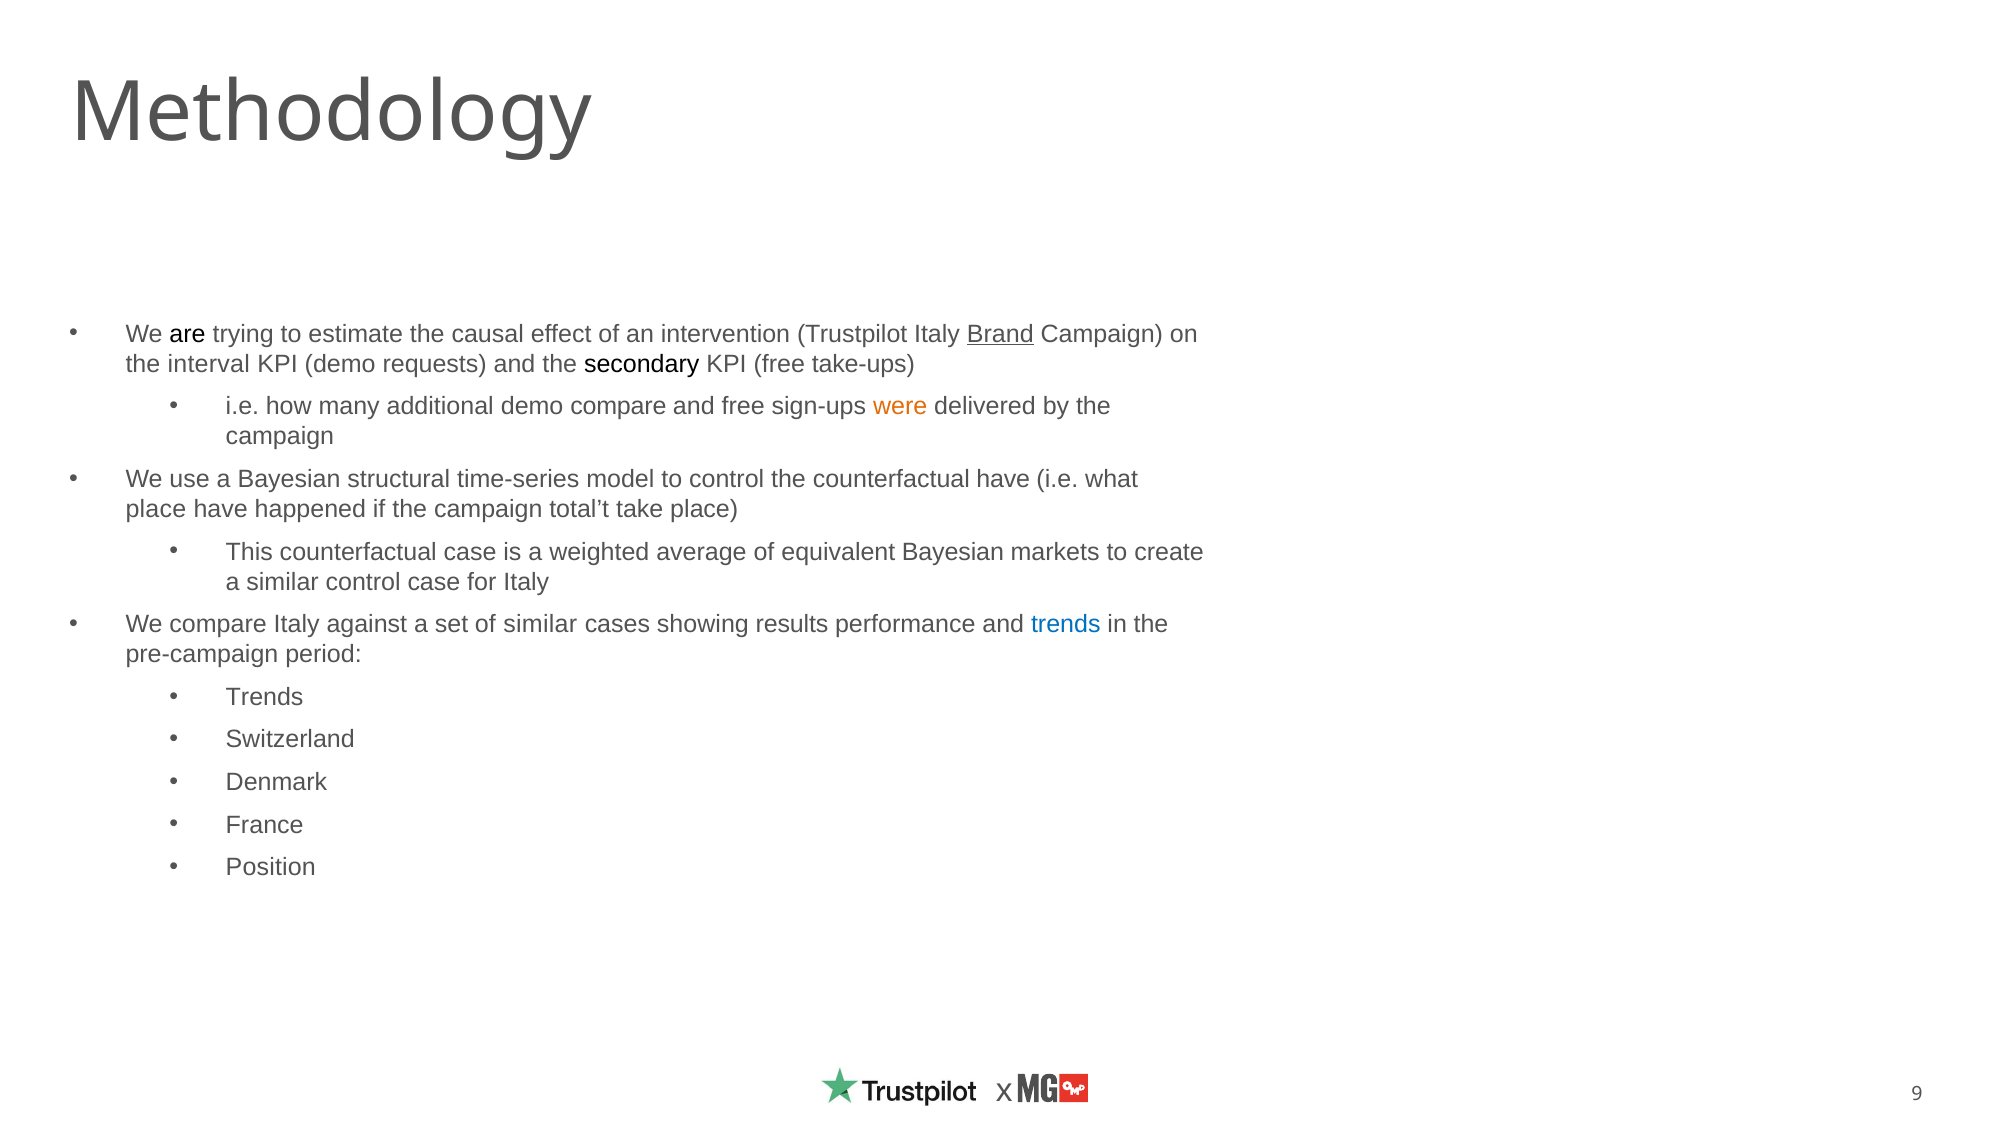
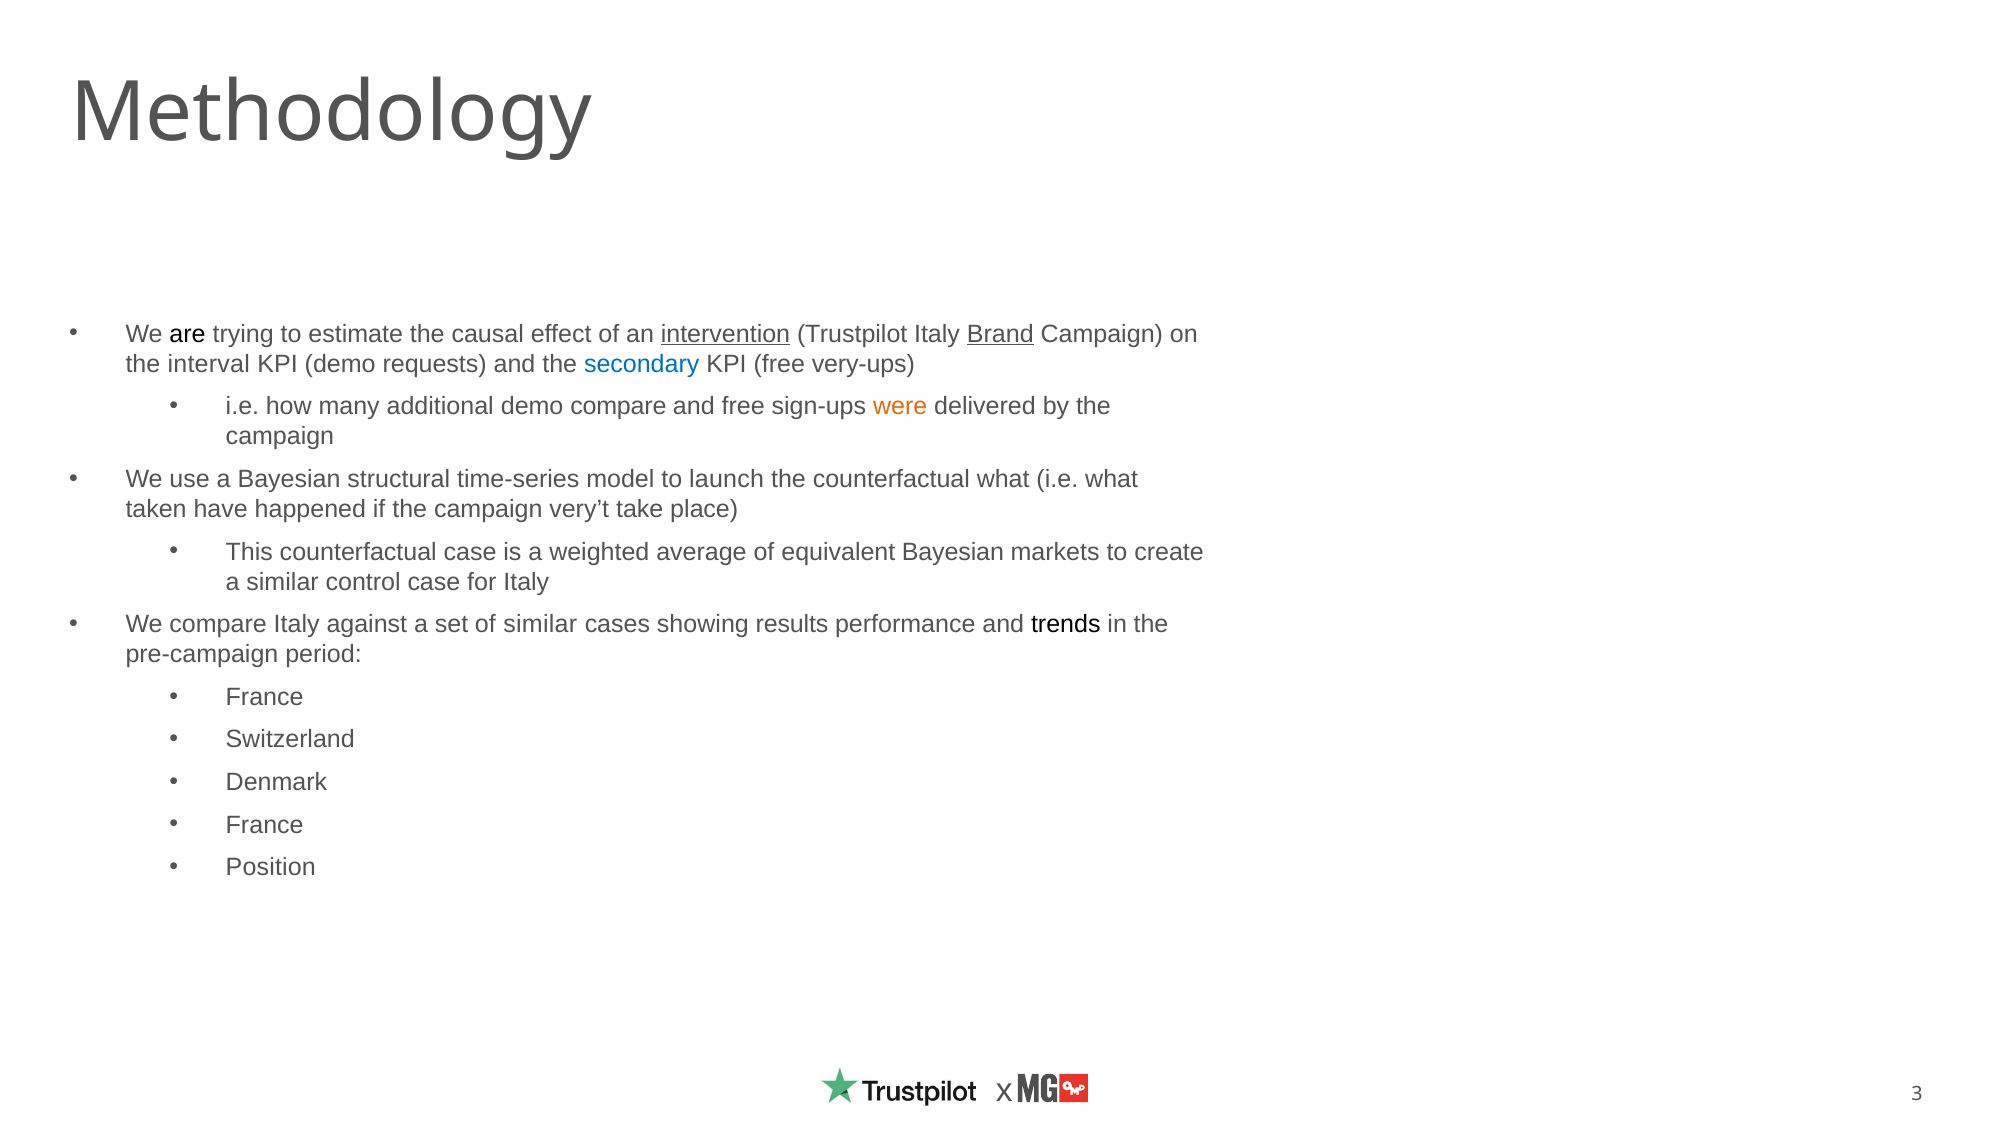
intervention underline: none -> present
secondary colour: black -> blue
take-ups: take-ups -> very-ups
to control: control -> launch
counterfactual have: have -> what
place at (156, 509): place -> taken
total’t: total’t -> very’t
trends at (1066, 625) colour: blue -> black
Trends at (265, 697): Trends -> France
9: 9 -> 3
